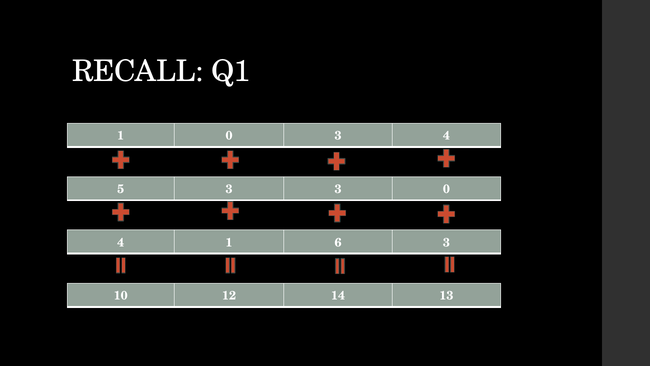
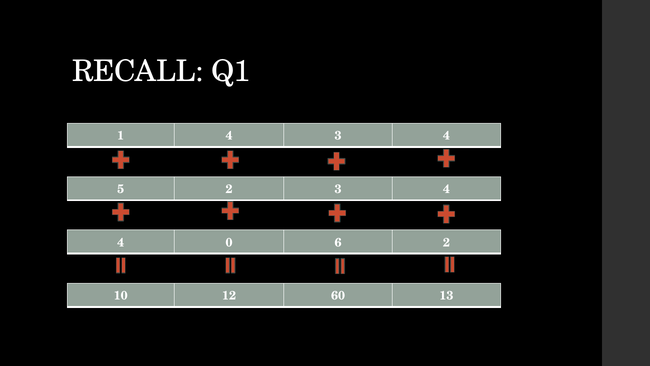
1 0: 0 -> 4
5 3: 3 -> 2
0 at (446, 189): 0 -> 4
4 1: 1 -> 0
6 3: 3 -> 2
14: 14 -> 60
